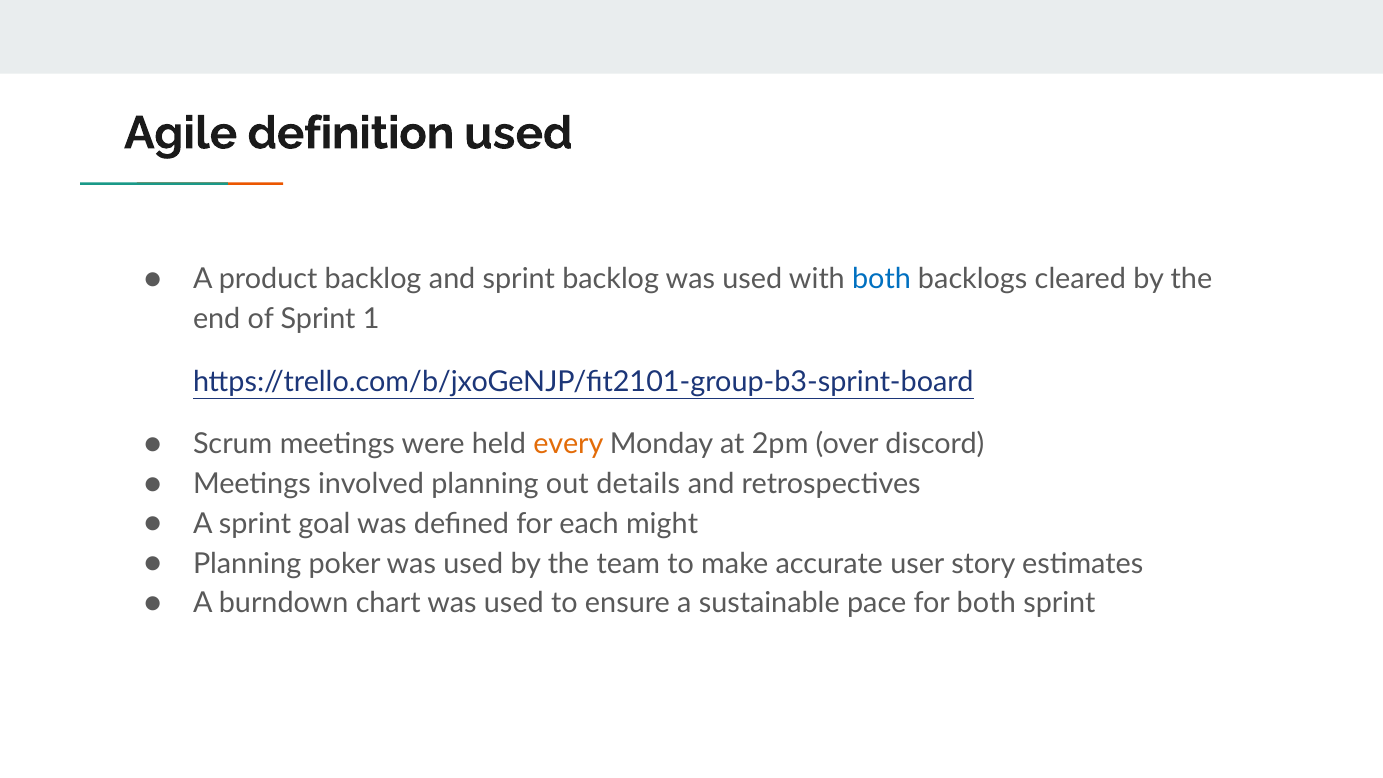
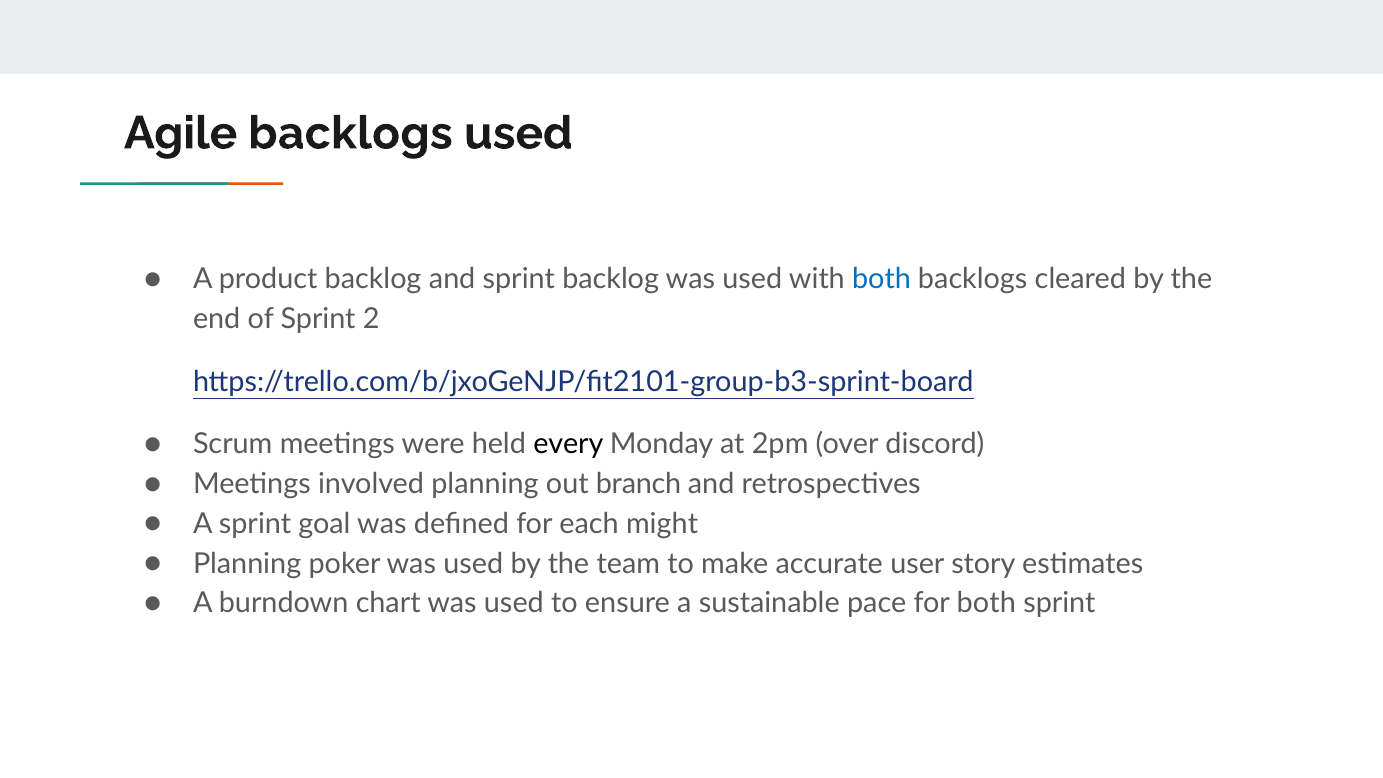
Agile definition: definition -> backlogs
1: 1 -> 2
every colour: orange -> black
details: details -> branch
